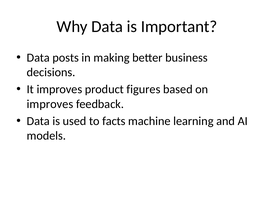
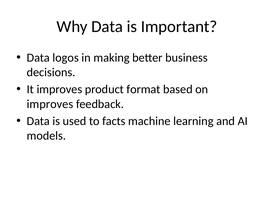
posts: posts -> logos
figures: figures -> format
